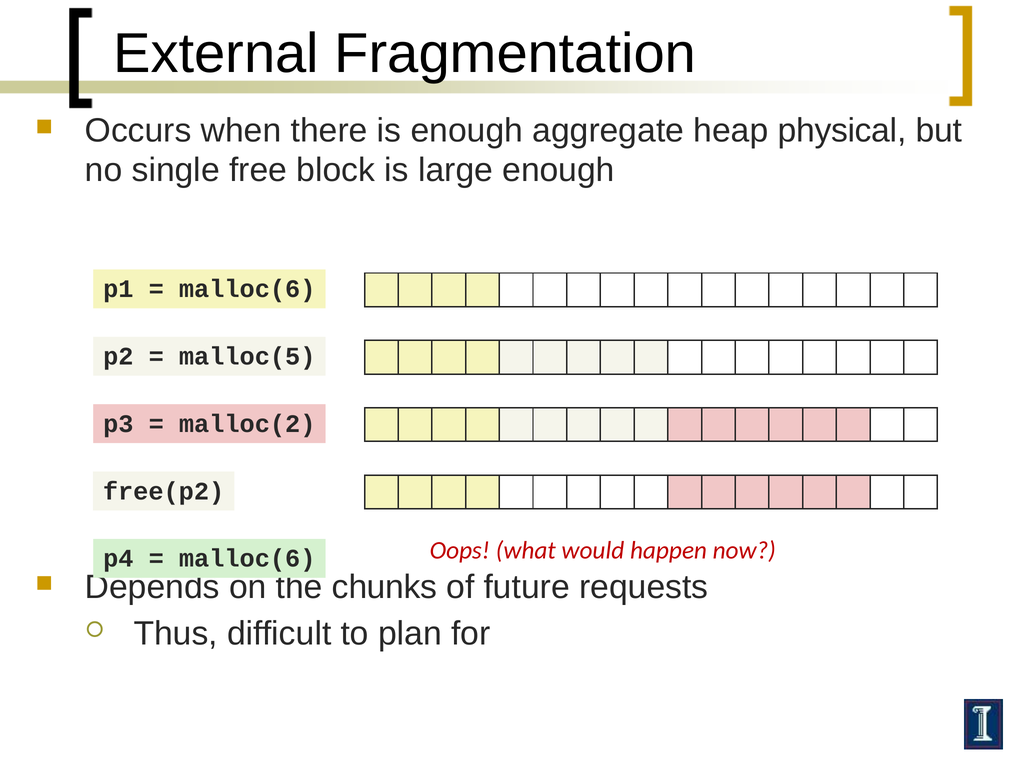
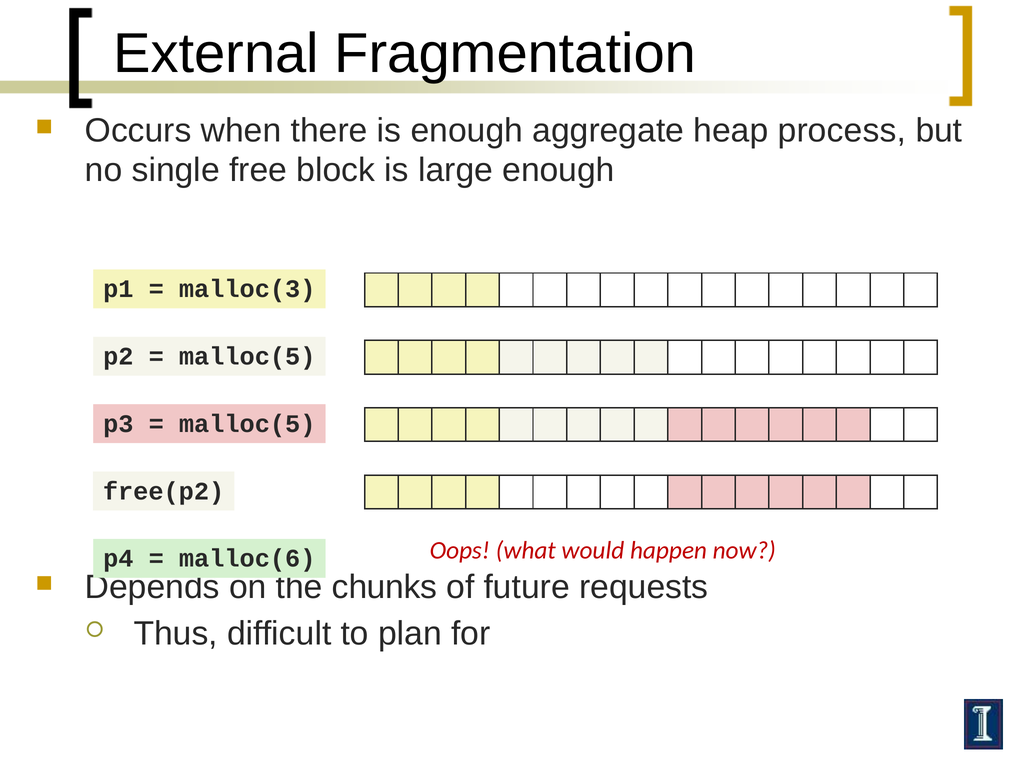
physical: physical -> process
malloc(6 at (247, 289): malloc(6 -> malloc(3
malloc(2 at (247, 424): malloc(2 -> malloc(5
